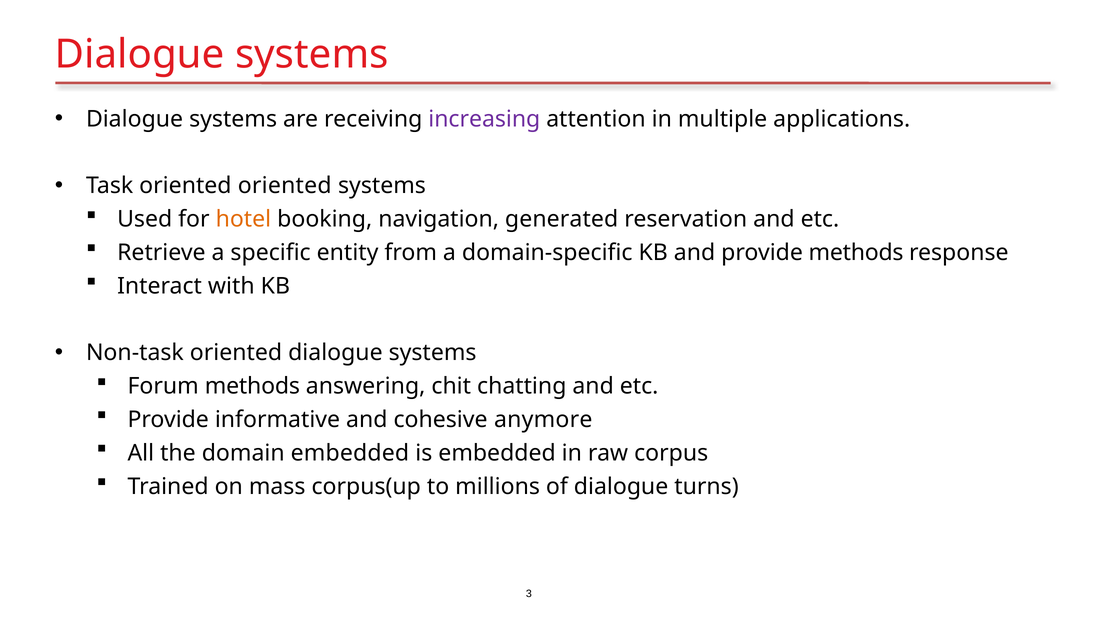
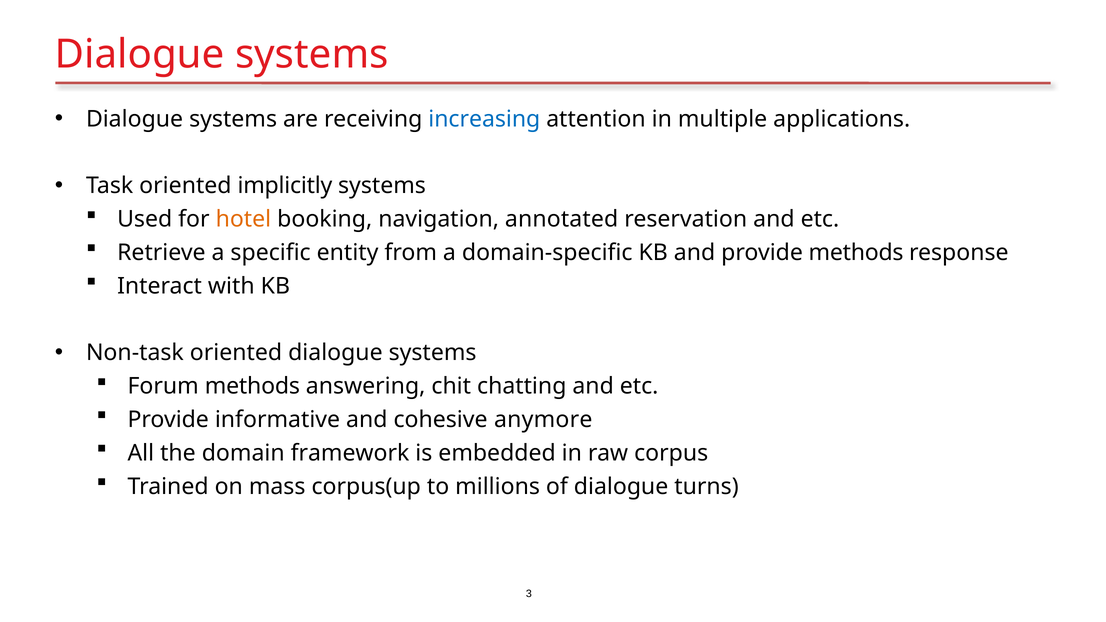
increasing colour: purple -> blue
oriented oriented: oriented -> implicitly
generated: generated -> annotated
domain embedded: embedded -> framework
